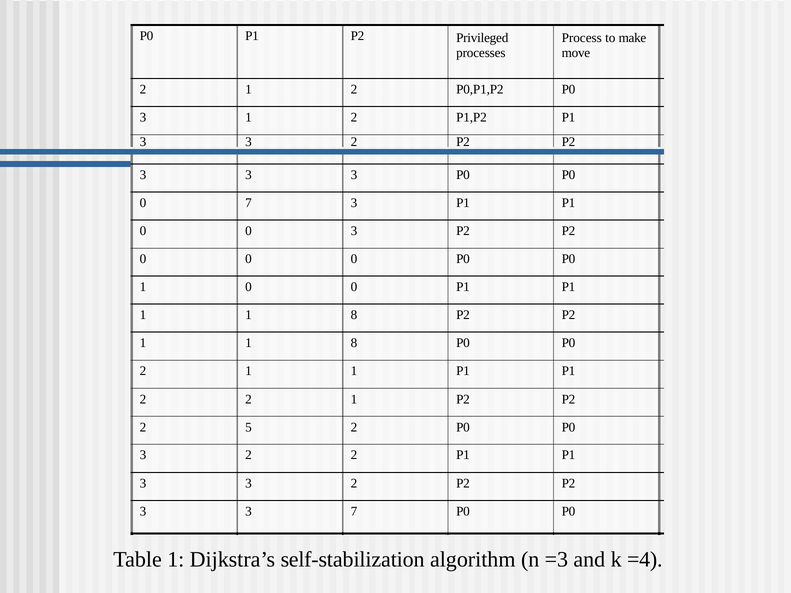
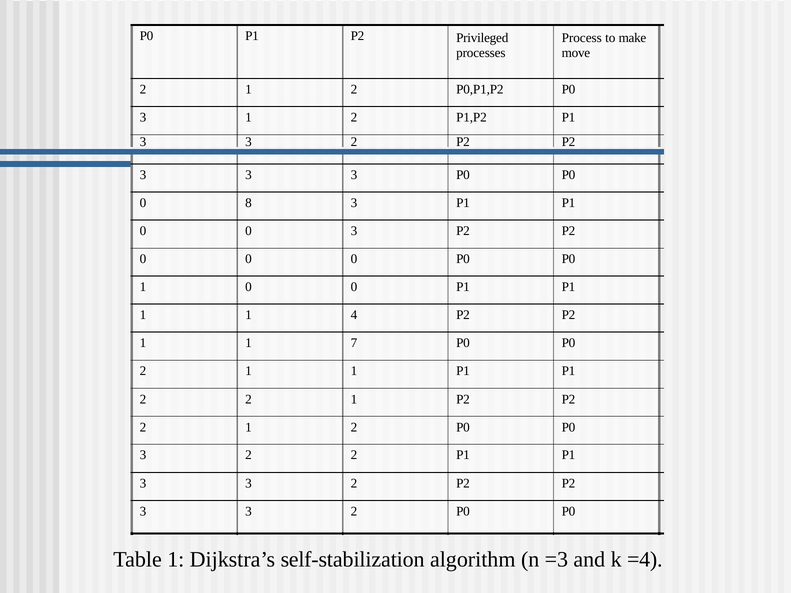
0 7: 7 -> 8
8 at (354, 315): 8 -> 4
8 at (354, 343): 8 -> 7
5 at (248, 427): 5 -> 1
7 at (354, 511): 7 -> 2
